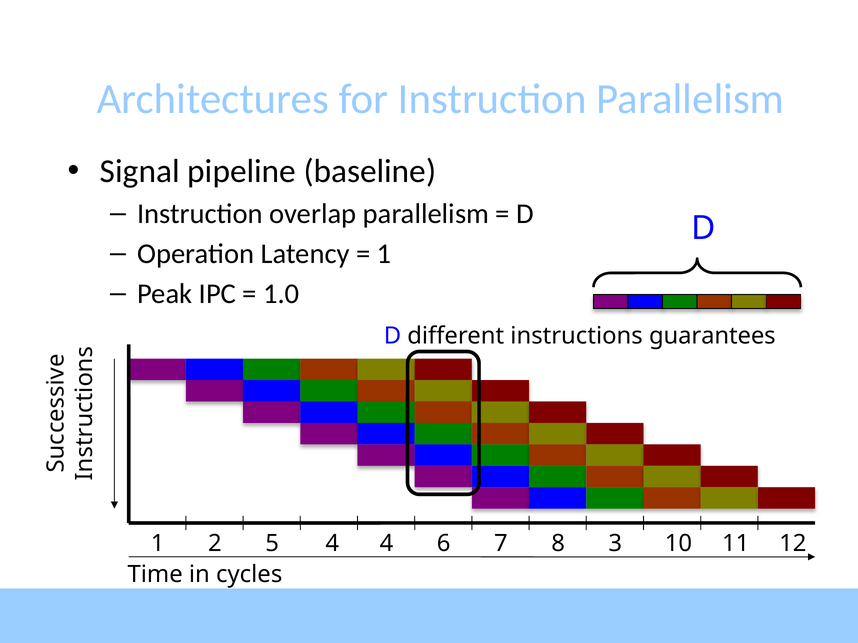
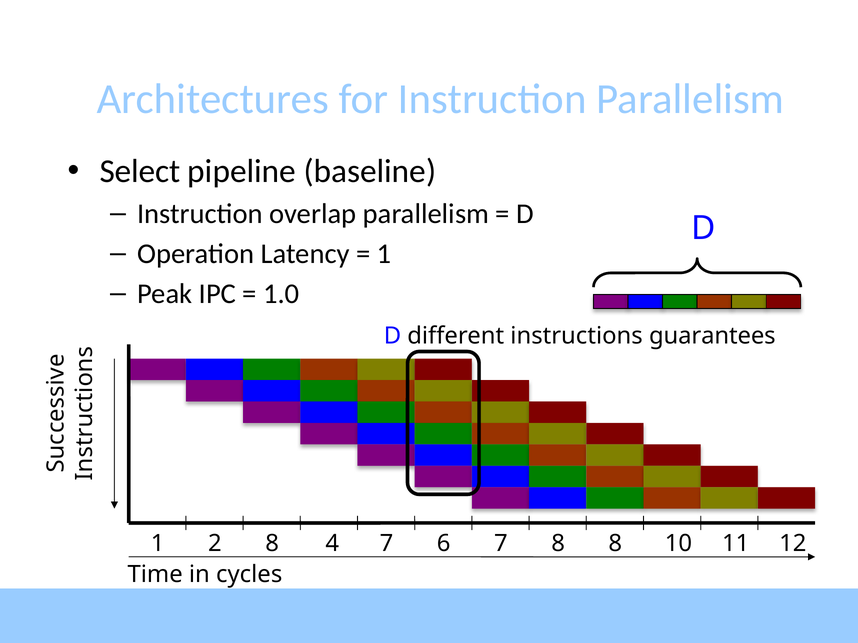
Signal: Signal -> Select
2 5: 5 -> 8
4 4: 4 -> 7
8 3: 3 -> 8
